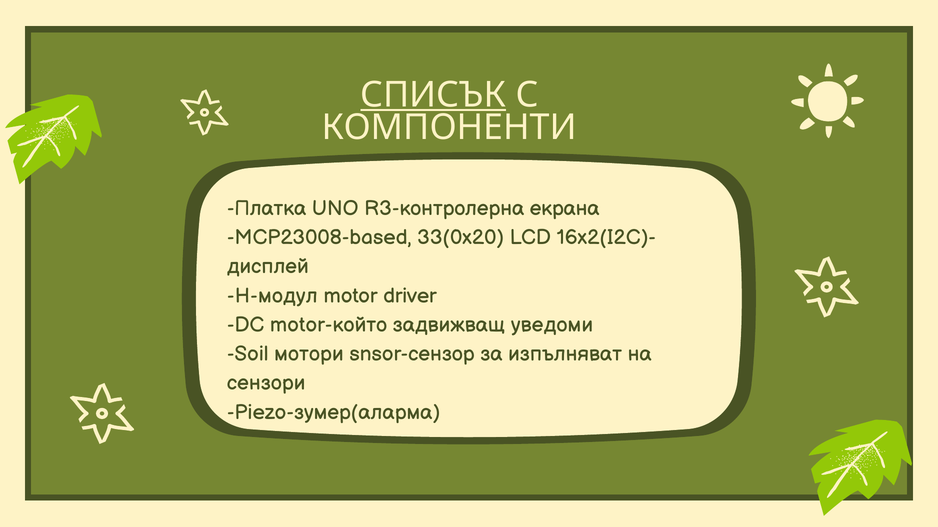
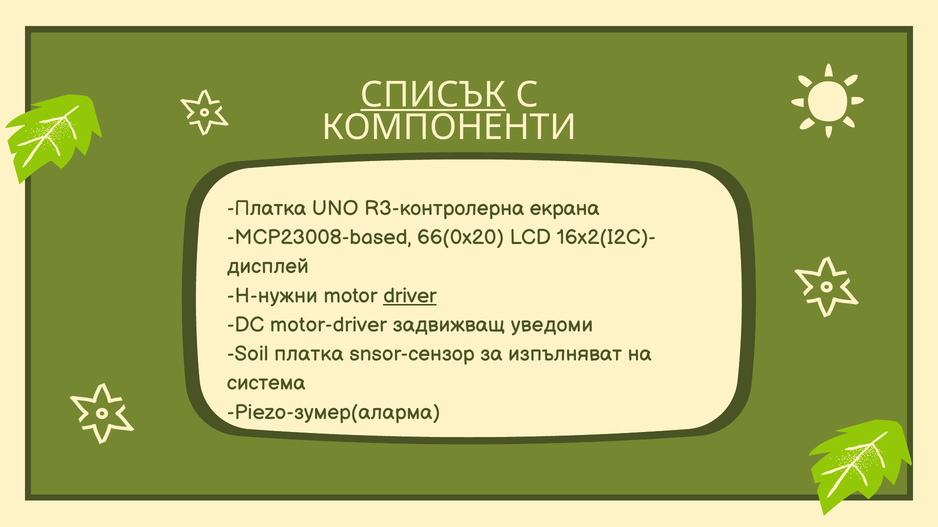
33(0x20: 33(0x20 -> 66(0x20
H-модул: H-модул -> H-нужни
driver underline: none -> present
motor-който: motor-който -> motor-driver
Soil мотори: мотори -> платка
сензори: сензори -> система
